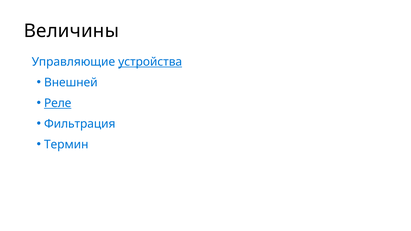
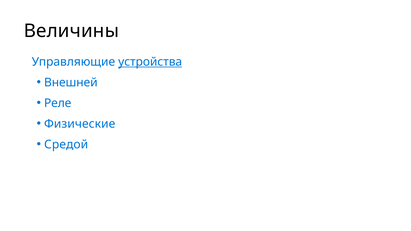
Реле underline: present -> none
Фильтрация: Фильтрация -> Физические
Термин: Термин -> Средой
